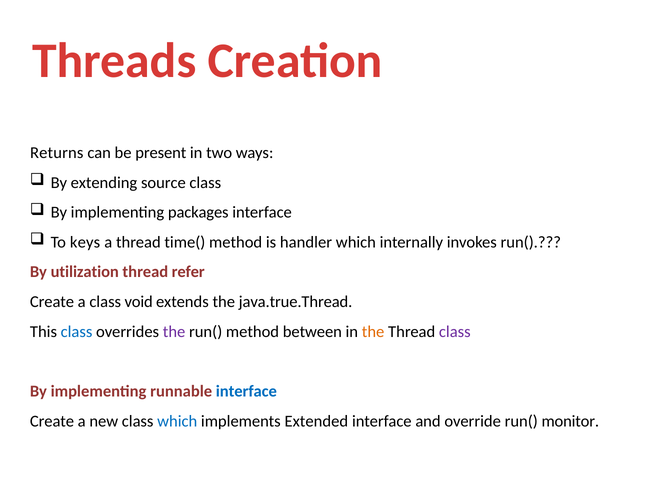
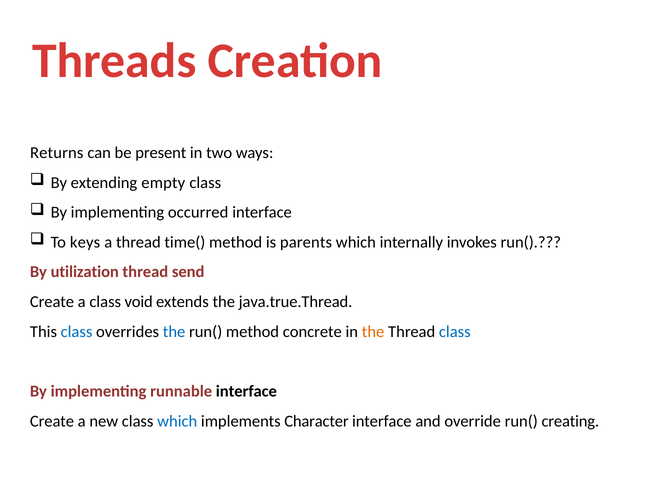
source: source -> empty
packages: packages -> occurred
handler: handler -> parents
refer: refer -> send
the at (174, 332) colour: purple -> blue
between: between -> concrete
class at (455, 332) colour: purple -> blue
interface at (246, 391) colour: blue -> black
Extended: Extended -> Character
monitor: monitor -> creating
